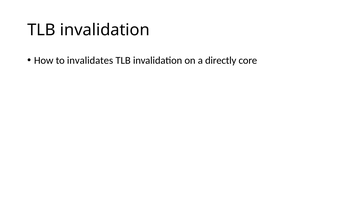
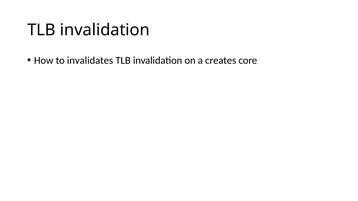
directly: directly -> creates
